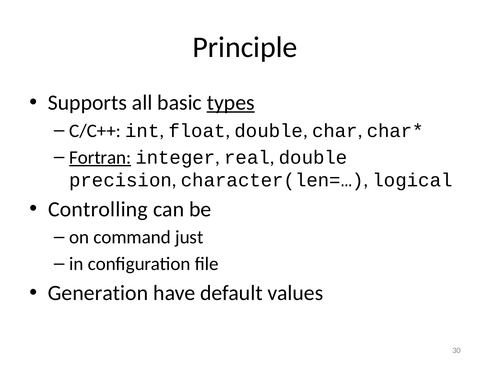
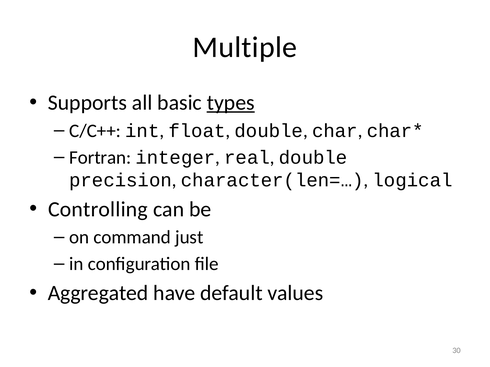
Principle: Principle -> Multiple
Fortran underline: present -> none
Generation: Generation -> Aggregated
